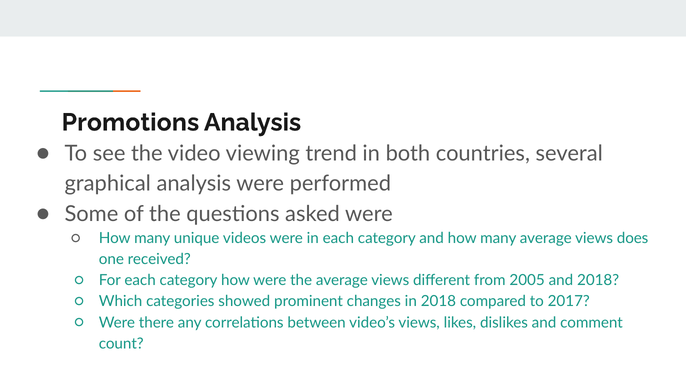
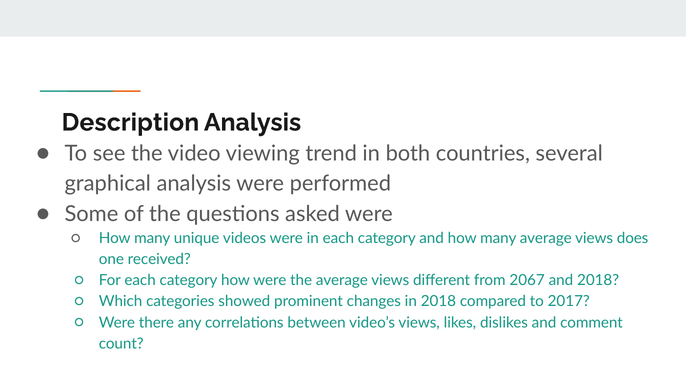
Promotions: Promotions -> Description
2005: 2005 -> 2067
